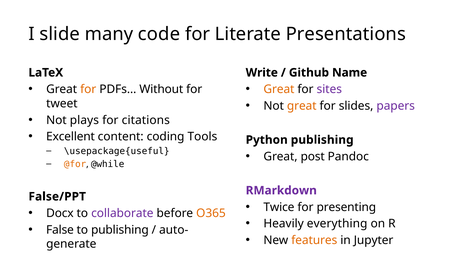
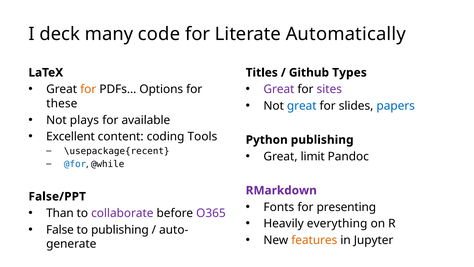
slide: slide -> deck
Presentations: Presentations -> Automatically
Write: Write -> Titles
Name: Name -> Types
Without: Without -> Options
Great at (279, 89) colour: orange -> purple
great at (302, 106) colour: orange -> blue
papers colour: purple -> blue
tweet: tweet -> these
citations: citations -> available
\usepackage{useful: \usepackage{useful -> \usepackage{recent
post: post -> limit
@for colour: orange -> blue
Twice: Twice -> Fonts
Docx: Docx -> Than
O365 colour: orange -> purple
